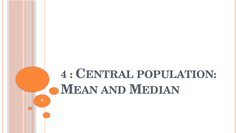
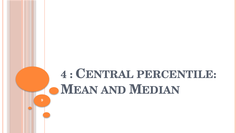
POPULATION: POPULATION -> PERCENTILE
